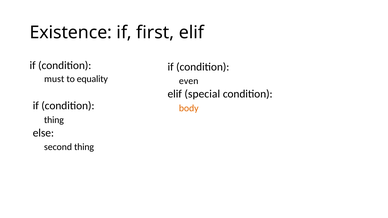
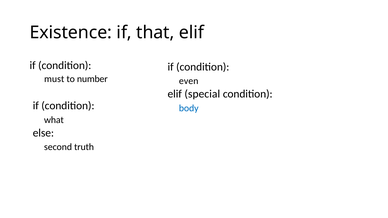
first: first -> that
equality: equality -> number
body colour: orange -> blue
thing at (54, 120): thing -> what
second thing: thing -> truth
